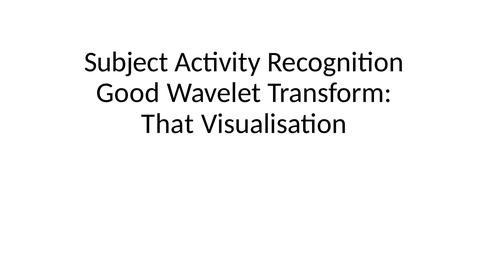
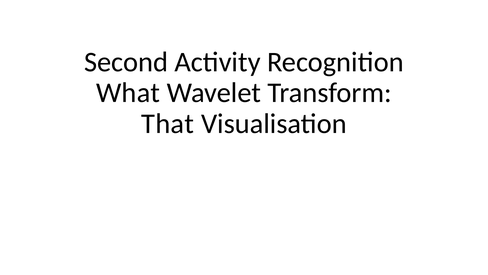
Subject: Subject -> Second
Good: Good -> What
